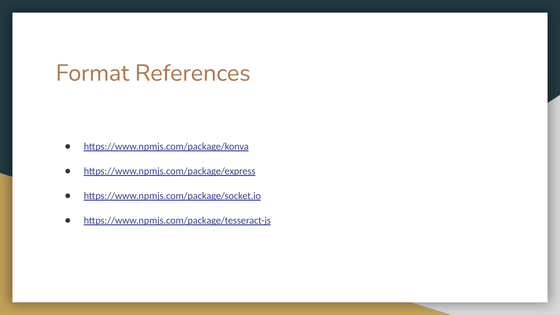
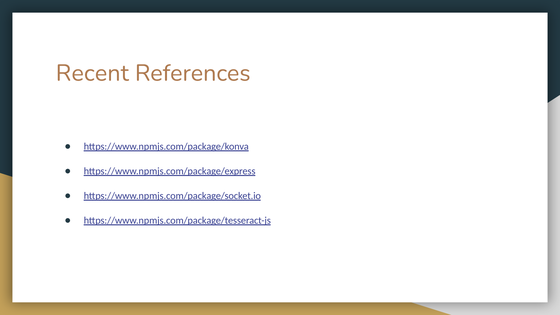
Format: Format -> Recent
